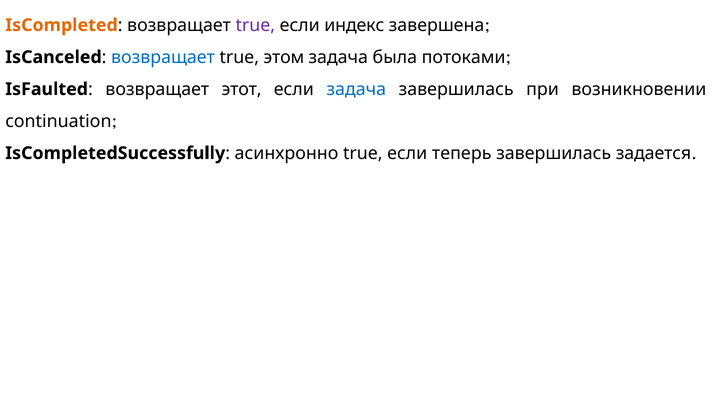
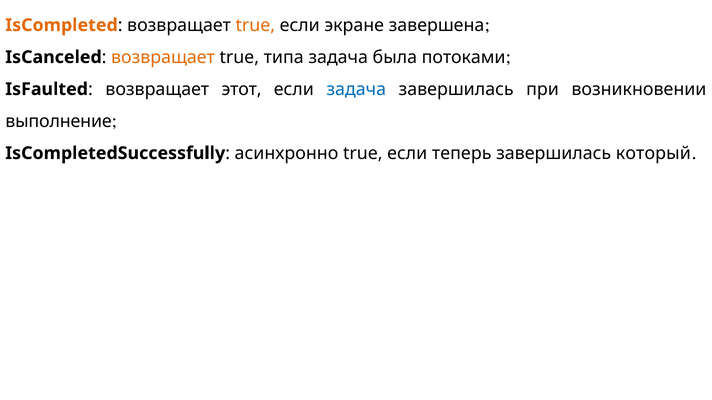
true at (255, 25) colour: purple -> orange
индекс: индекс -> экране
возвращает at (163, 57) colour: blue -> orange
этом: этом -> типа
continuation: continuation -> выполнение
задается: задается -> который
